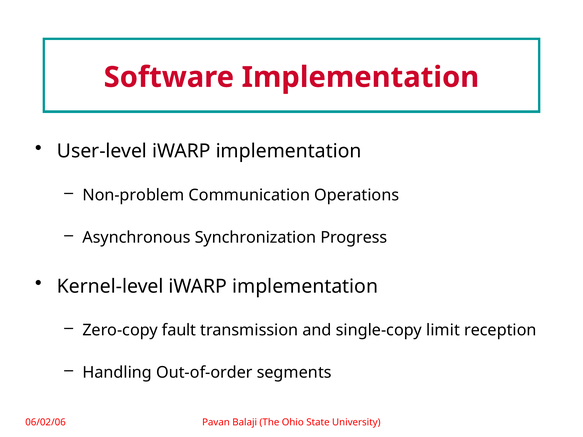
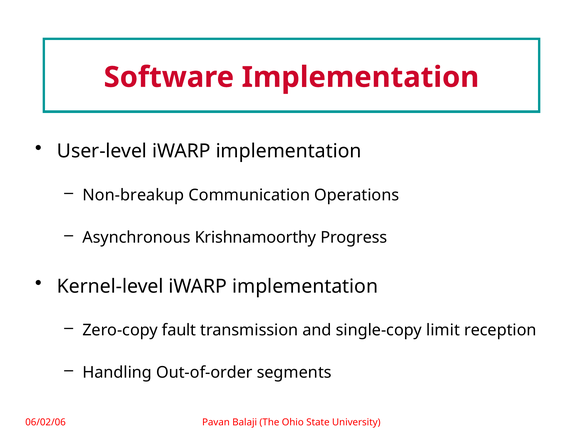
Non-problem: Non-problem -> Non-breakup
Synchronization: Synchronization -> Krishnamoorthy
